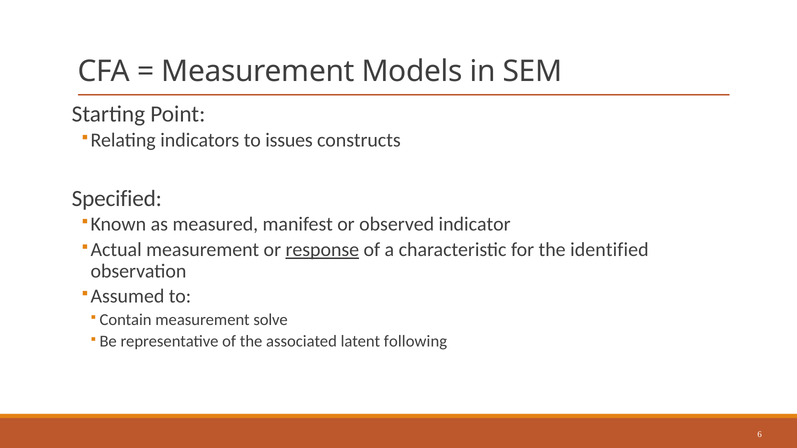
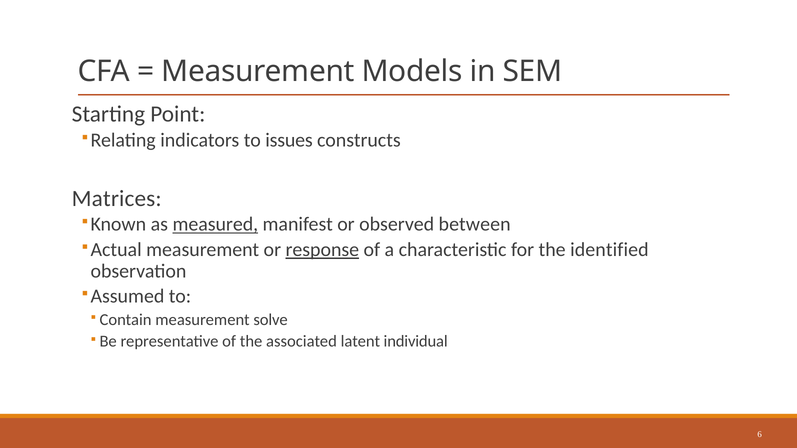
Specified: Specified -> Matrices
measured underline: none -> present
indicator: indicator -> between
following: following -> individual
